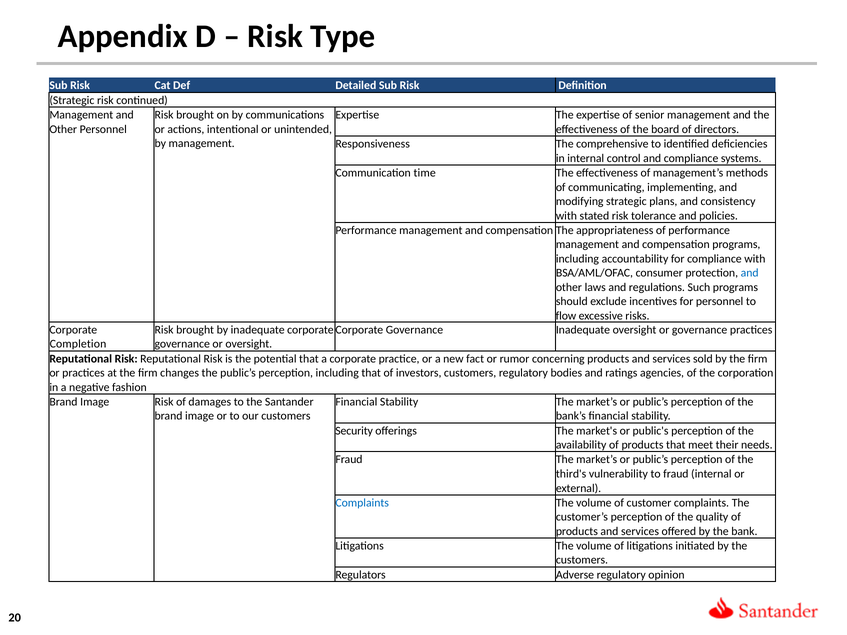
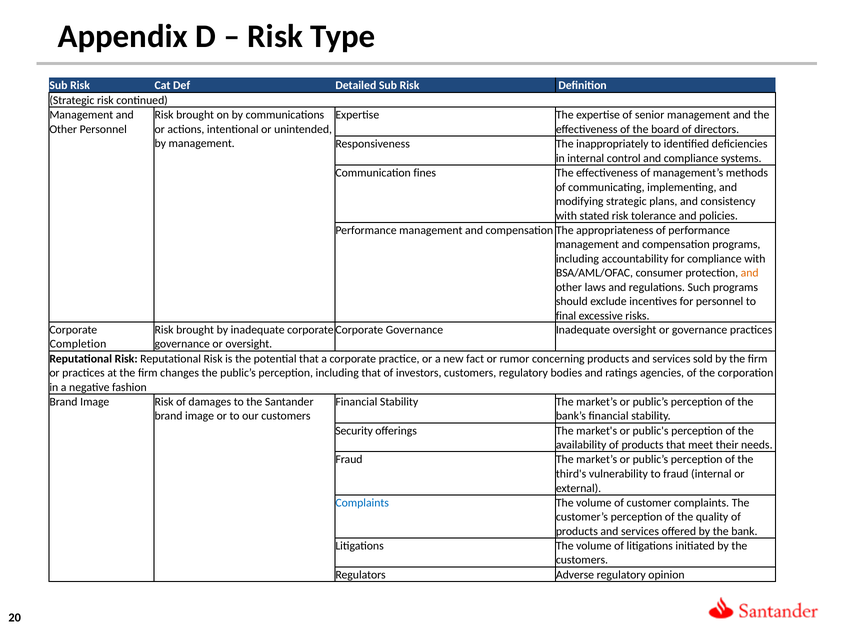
comprehensive: comprehensive -> inappropriately
time: time -> fines
and at (750, 273) colour: blue -> orange
flow: flow -> final
